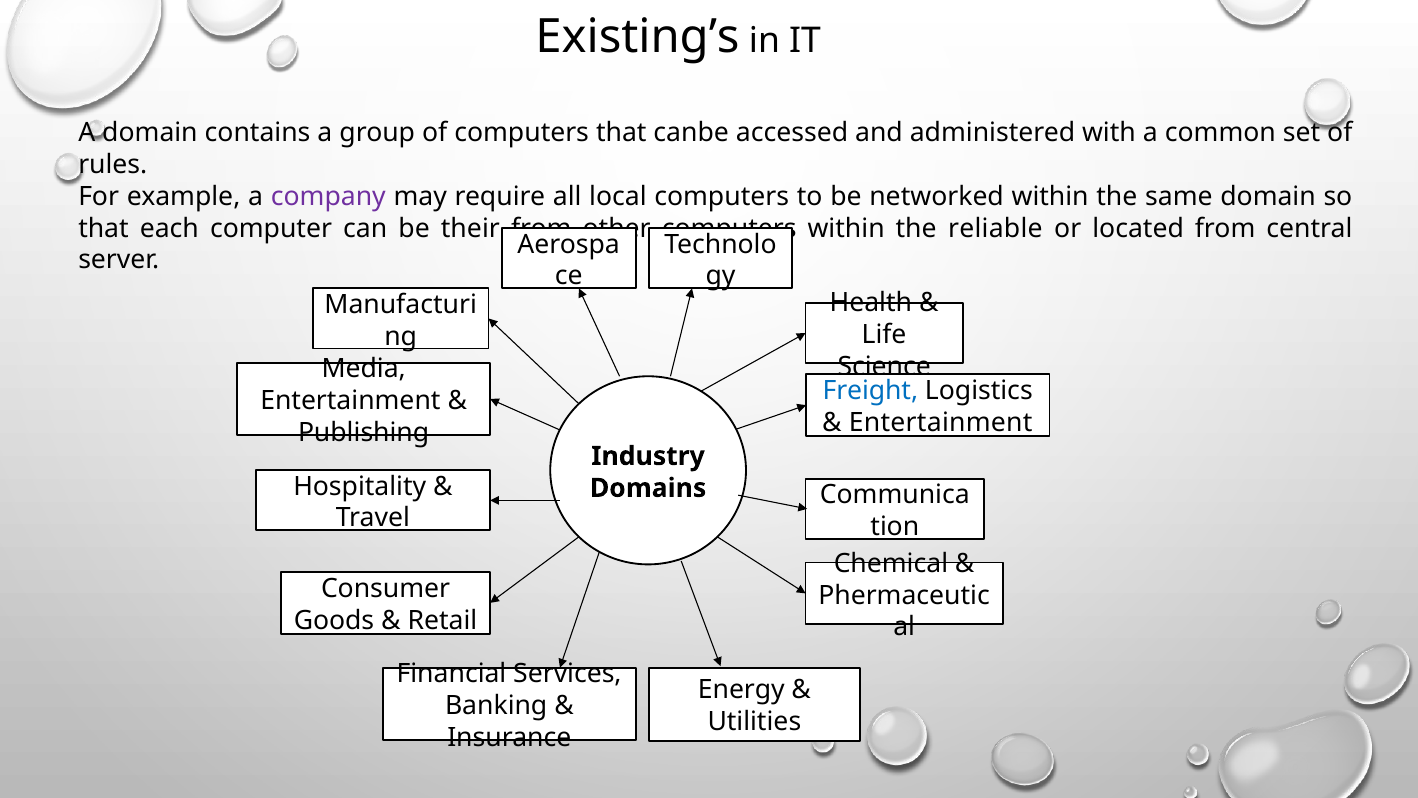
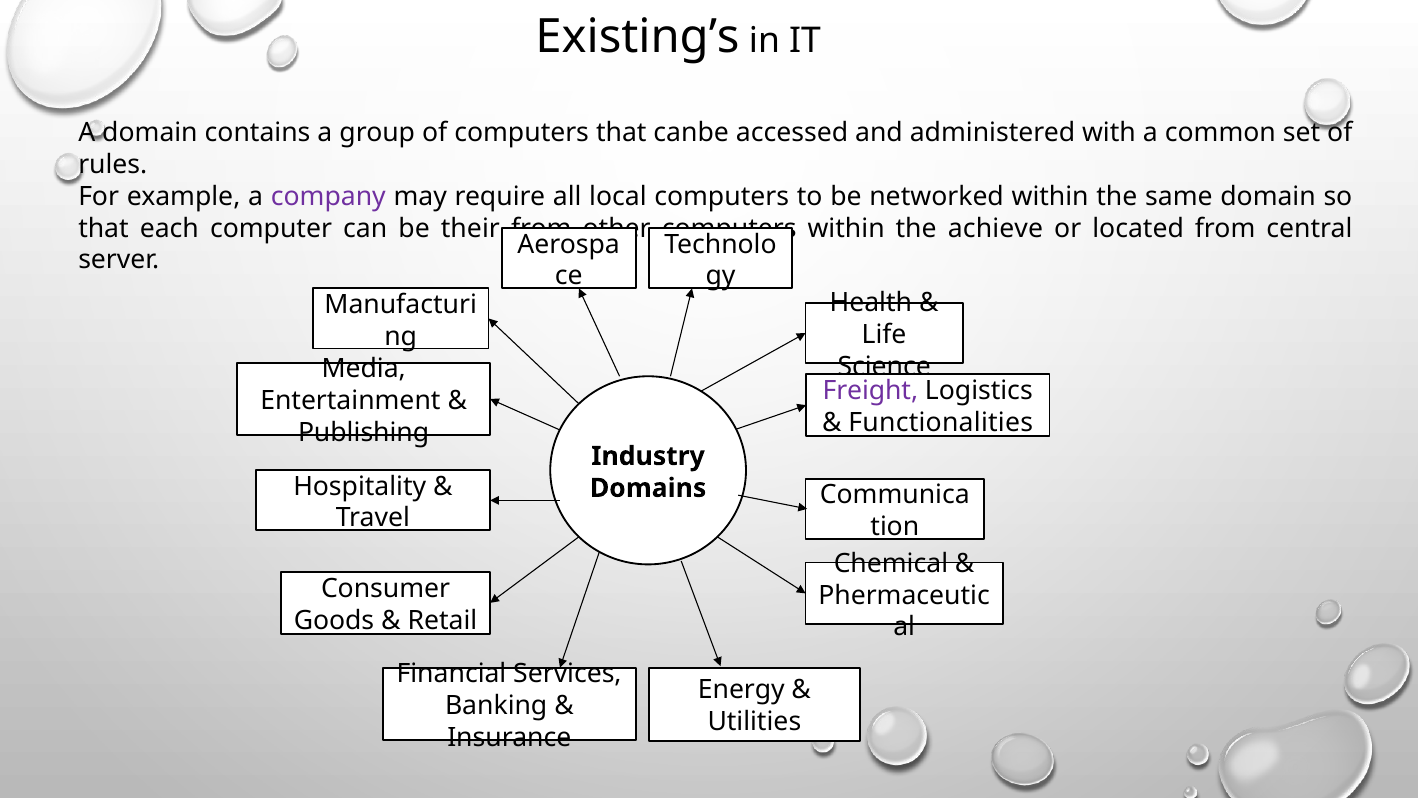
reliable: reliable -> achieve
Freight colour: blue -> purple
Entertainment at (941, 423): Entertainment -> Functionalities
